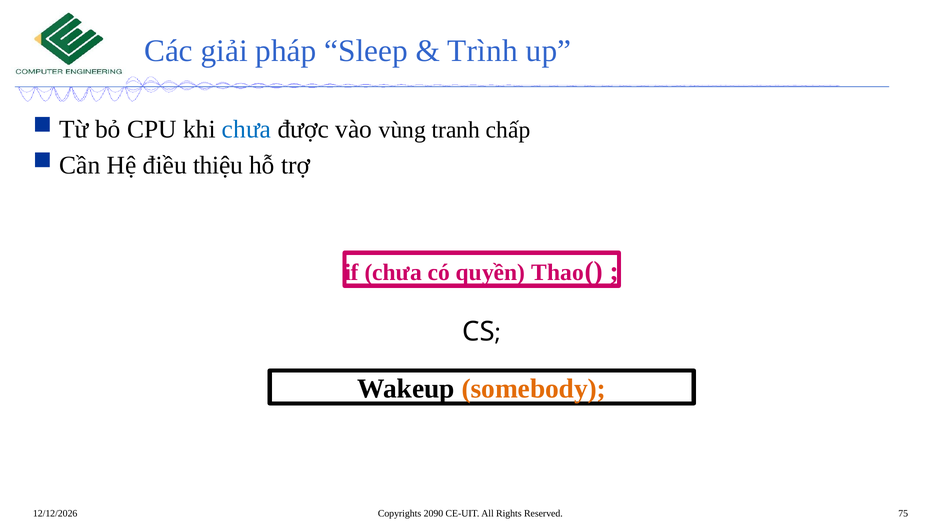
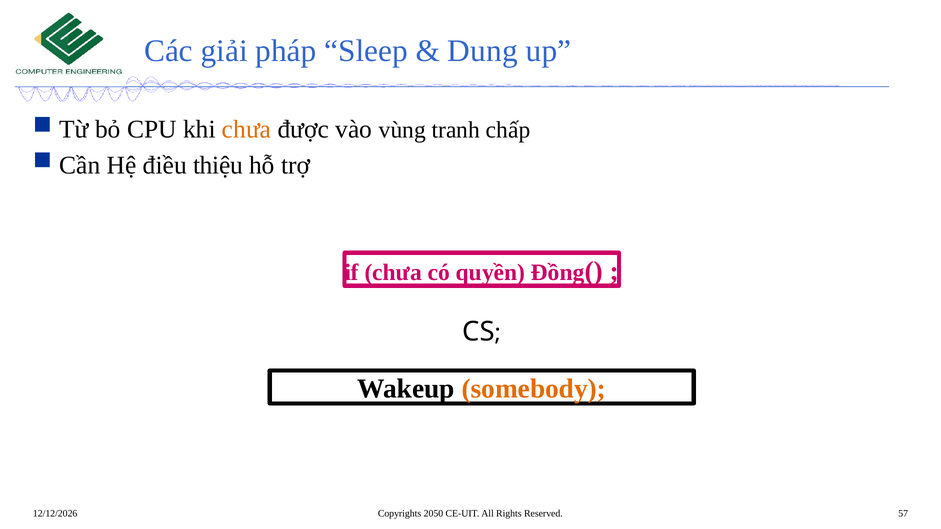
Trình: Trình -> Dung
chưa at (247, 130) colour: blue -> orange
Thao: Thao -> Đồng
2090: 2090 -> 2050
75: 75 -> 57
